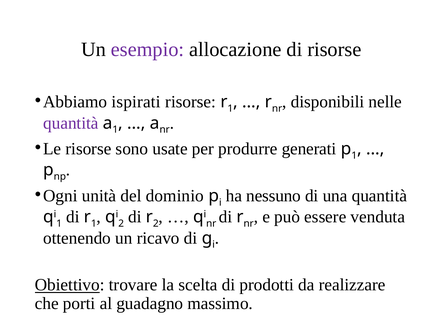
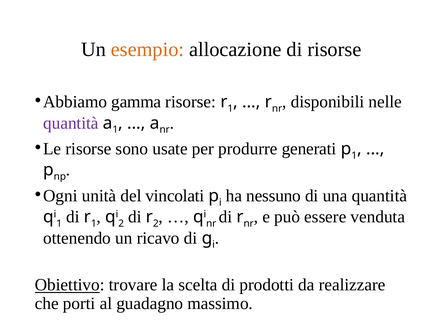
esempio colour: purple -> orange
ispirati: ispirati -> gamma
dominio: dominio -> vincolati
